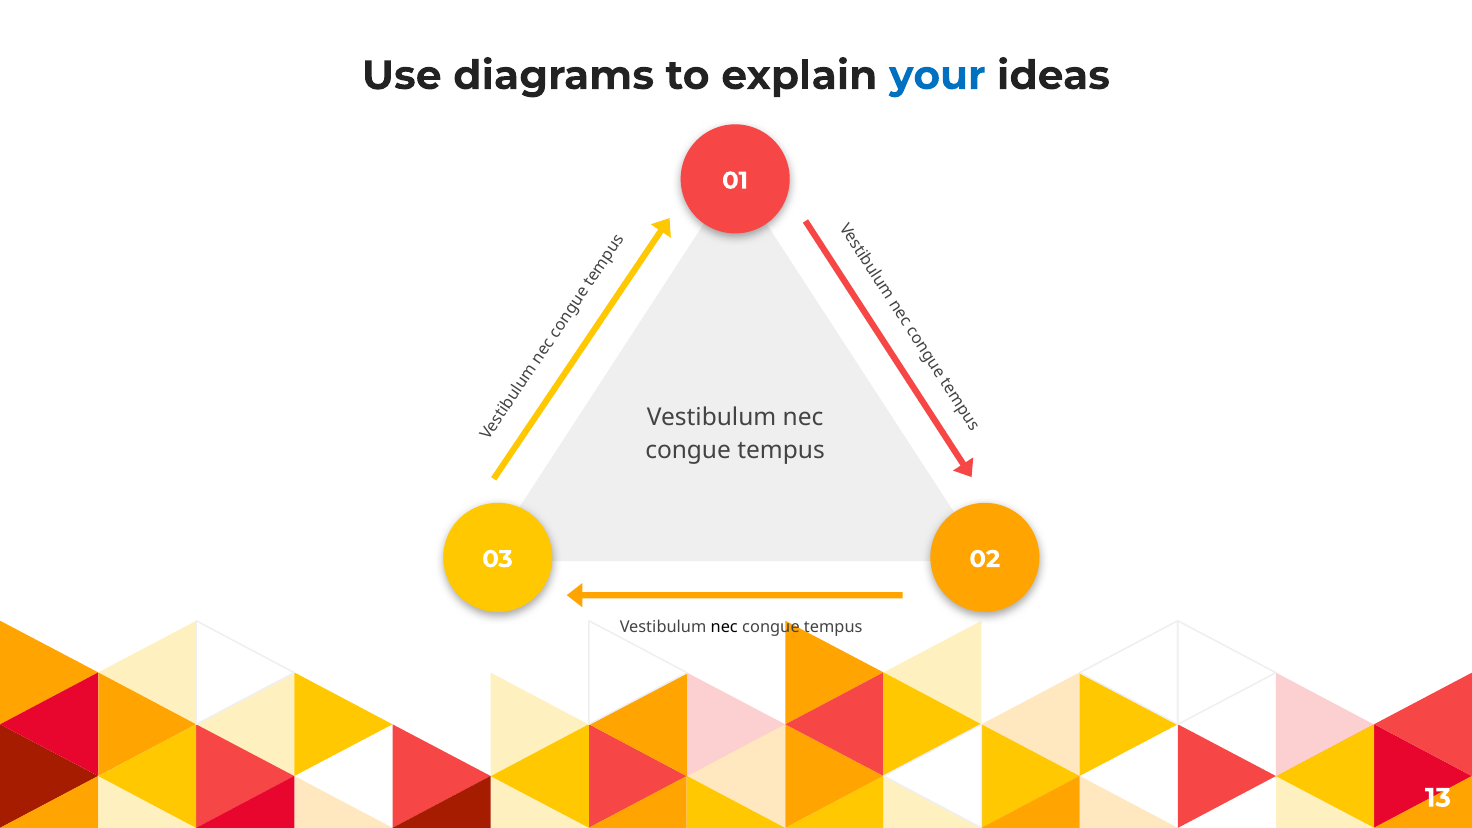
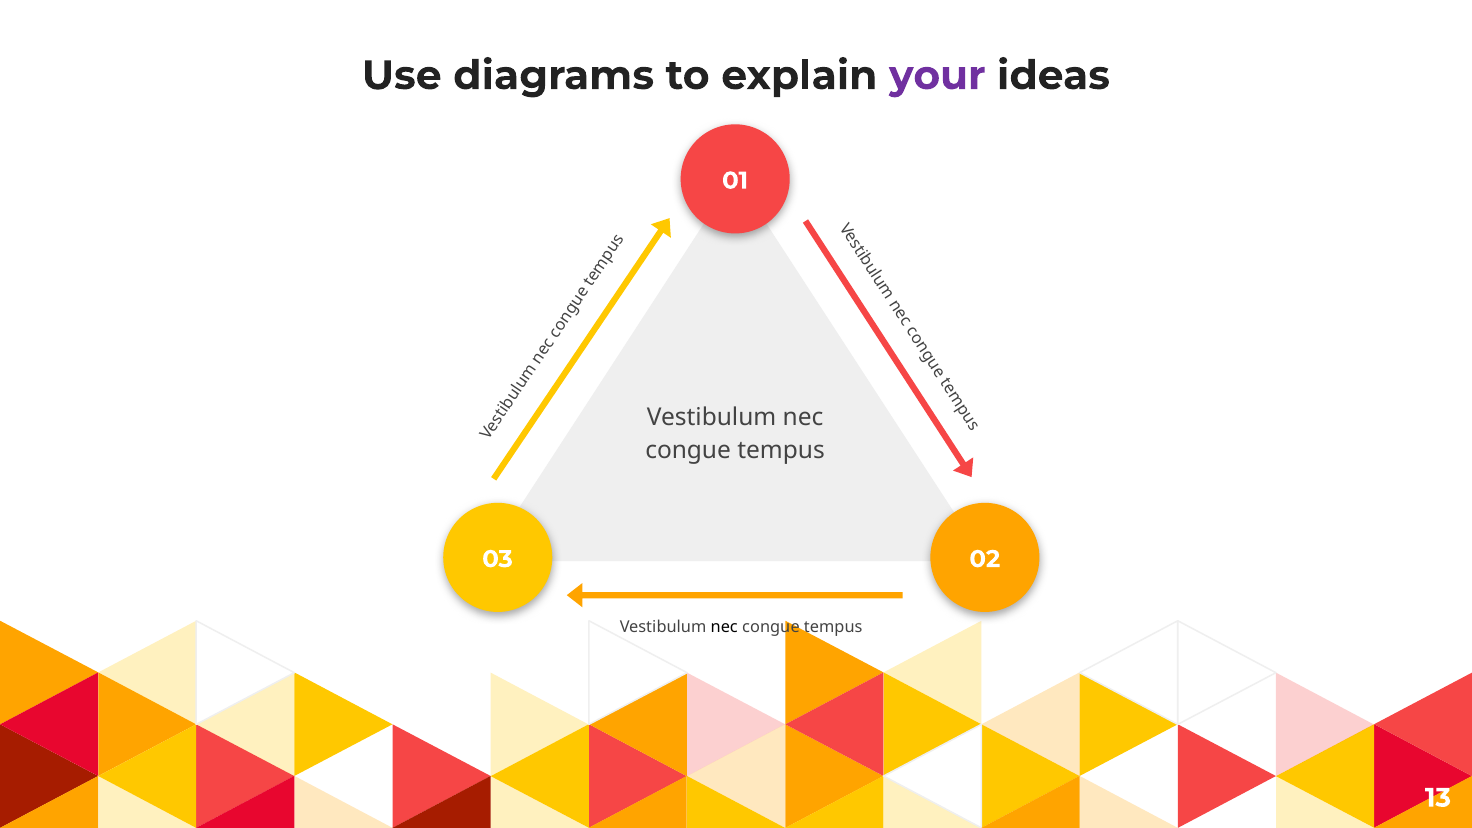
your colour: blue -> purple
